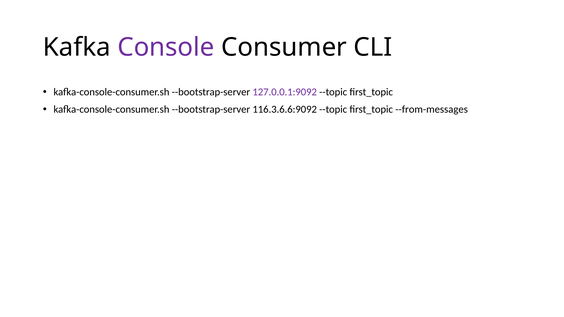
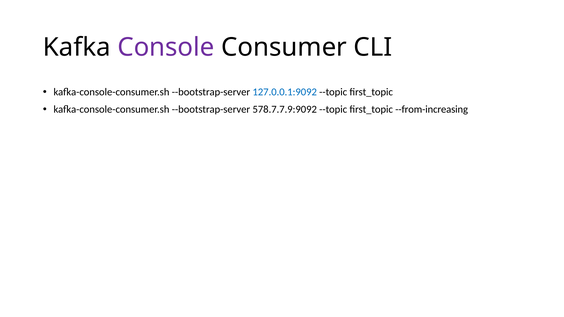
127.0.0.1:9092 colour: purple -> blue
116.3.6.6:9092: 116.3.6.6:9092 -> 578.7.7.9:9092
--from-messages: --from-messages -> --from-increasing
